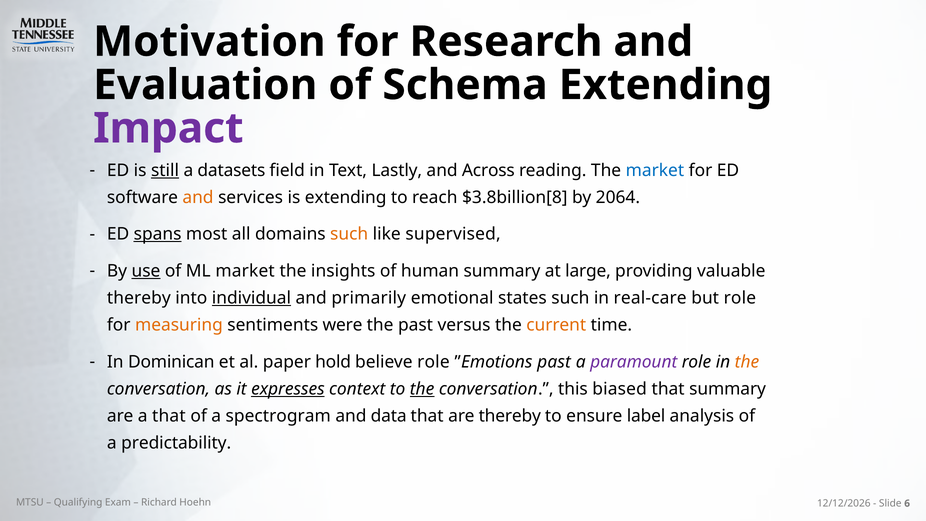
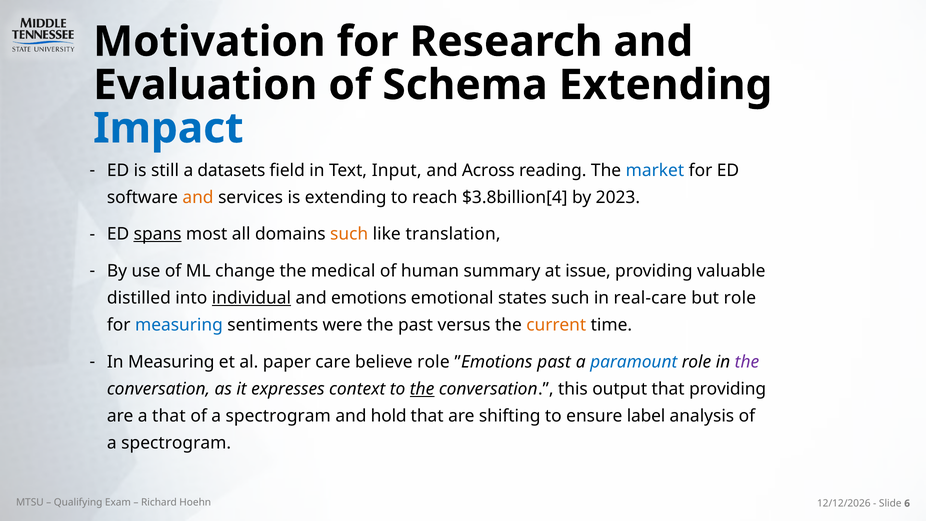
Impact colour: purple -> blue
still underline: present -> none
Lastly: Lastly -> Input
$3.8billion[8: $3.8billion[8 -> $3.8billion[4
2064: 2064 -> 2023
supervised: supervised -> translation
use underline: present -> none
ML market: market -> change
insights: insights -> medical
large: large -> issue
thereby at (139, 298): thereby -> distilled
primarily: primarily -> emotions
measuring at (179, 325) colour: orange -> blue
In Dominican: Dominican -> Measuring
hold: hold -> care
paramount colour: purple -> blue
the at (747, 362) colour: orange -> purple
expresses underline: present -> none
biased: biased -> output
that summary: summary -> providing
data: data -> hold
are thereby: thereby -> shifting
predictability at (176, 443): predictability -> spectrogram
